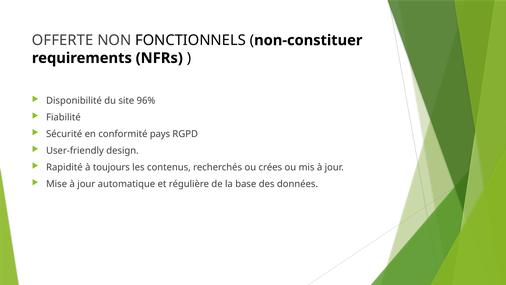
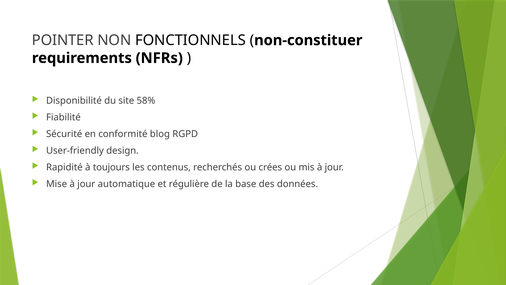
OFFERTE: OFFERTE -> POINTER
96%: 96% -> 58%
pays: pays -> blog
